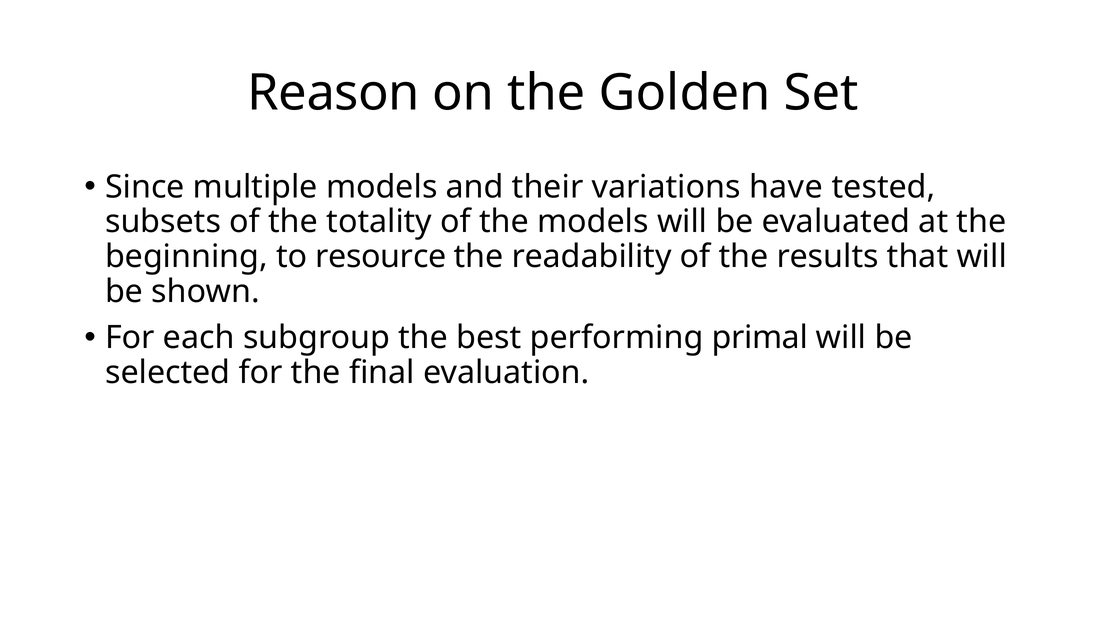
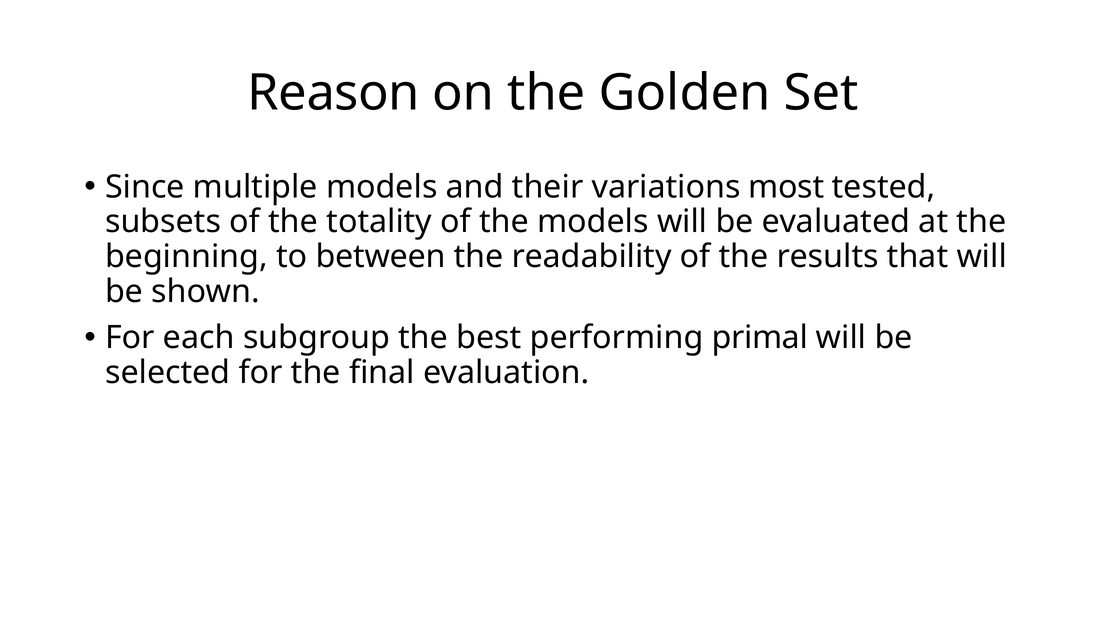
have: have -> most
resource: resource -> between
